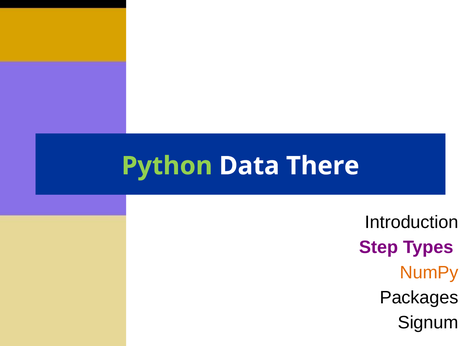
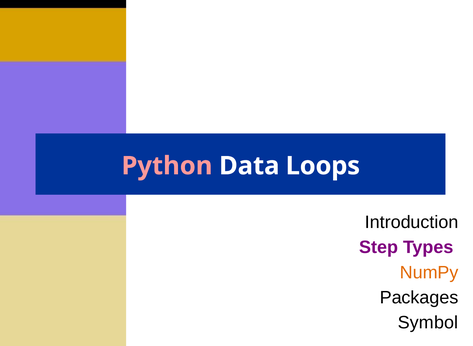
Python colour: light green -> pink
There: There -> Loops
Signum: Signum -> Symbol
